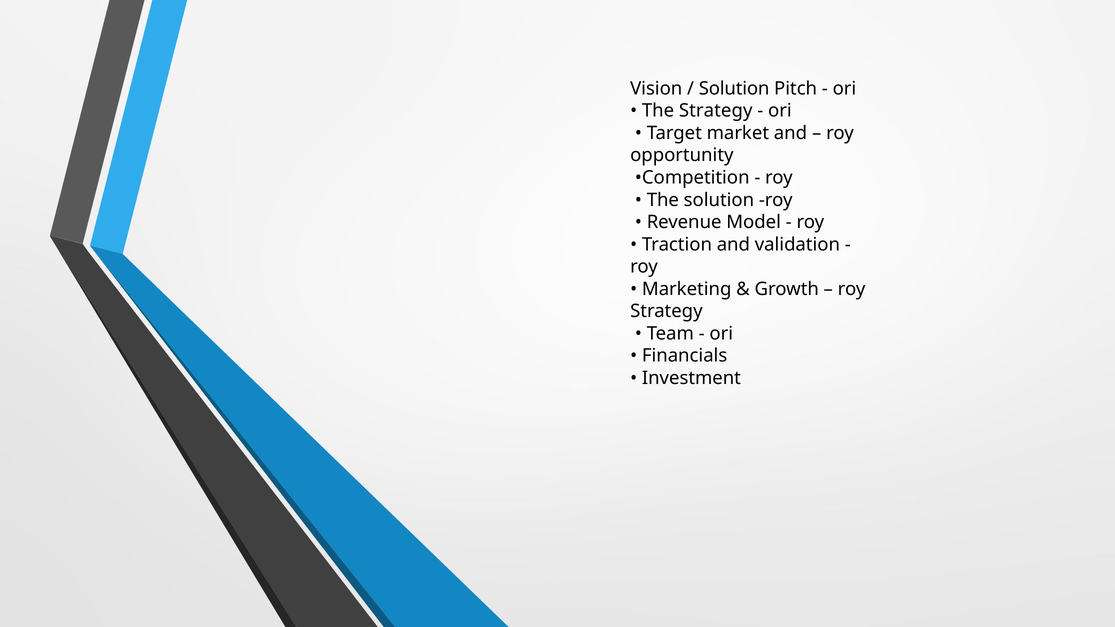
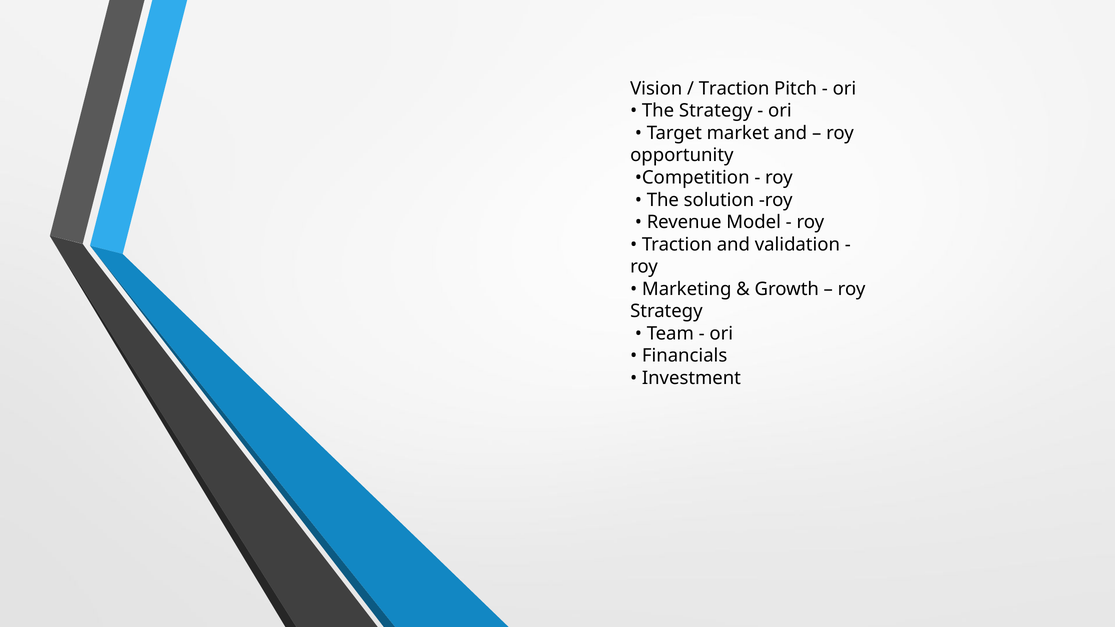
Solution at (734, 88): Solution -> Traction
